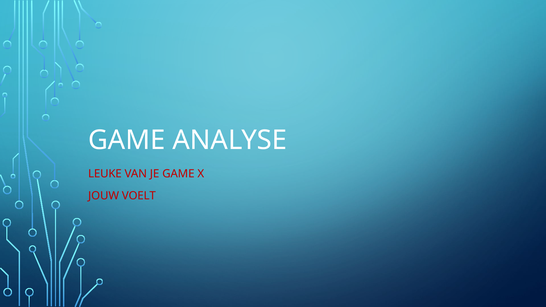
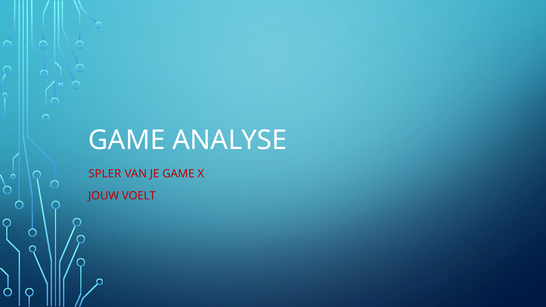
LEUKE: LEUKE -> SPLER
